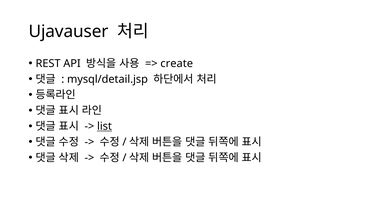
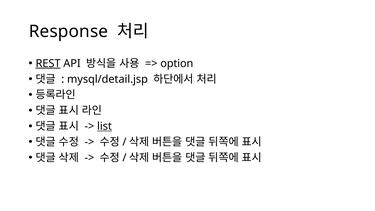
Ujavauser: Ujavauser -> Response
REST underline: none -> present
create: create -> option
